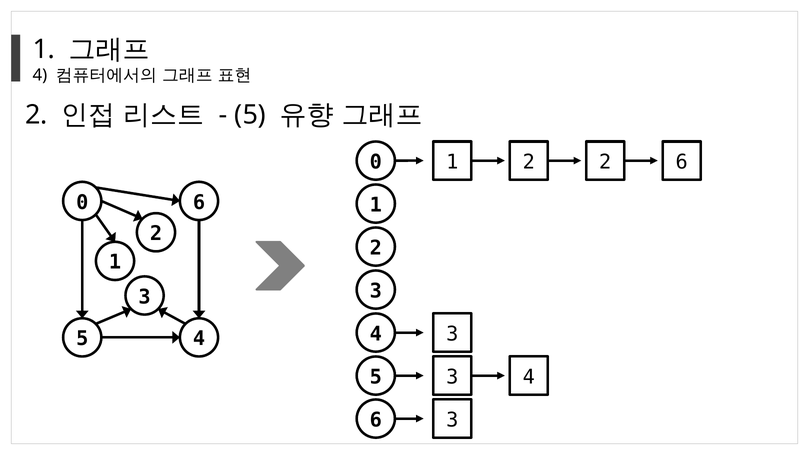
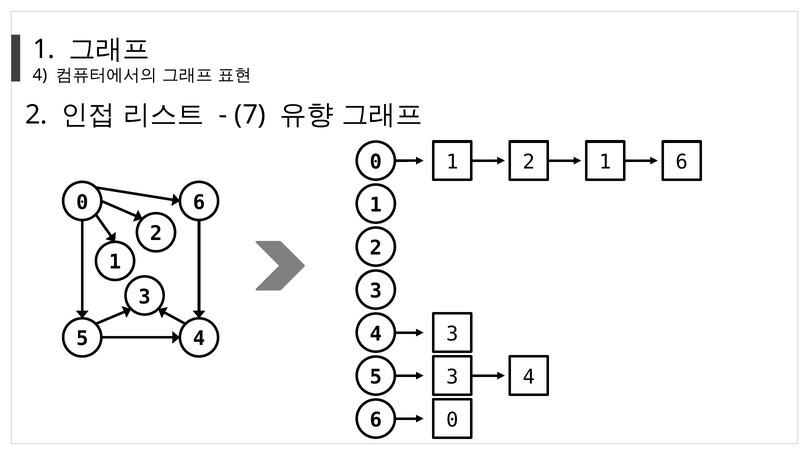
5 at (250, 115): 5 -> 7
2 2: 2 -> 1
3 at (452, 420): 3 -> 0
